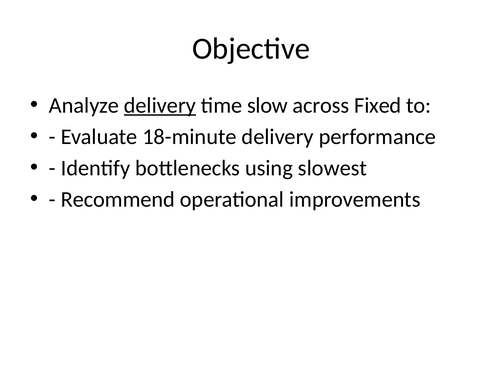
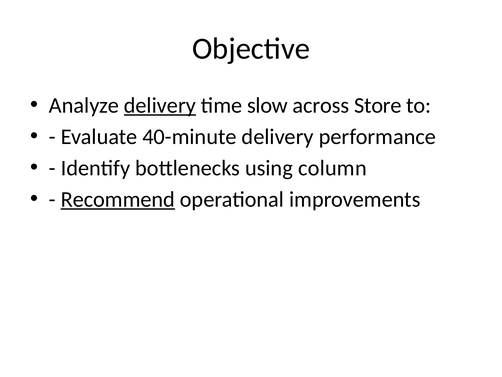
Fixed: Fixed -> Store
18-minute: 18-minute -> 40-minute
slowest: slowest -> column
Recommend underline: none -> present
